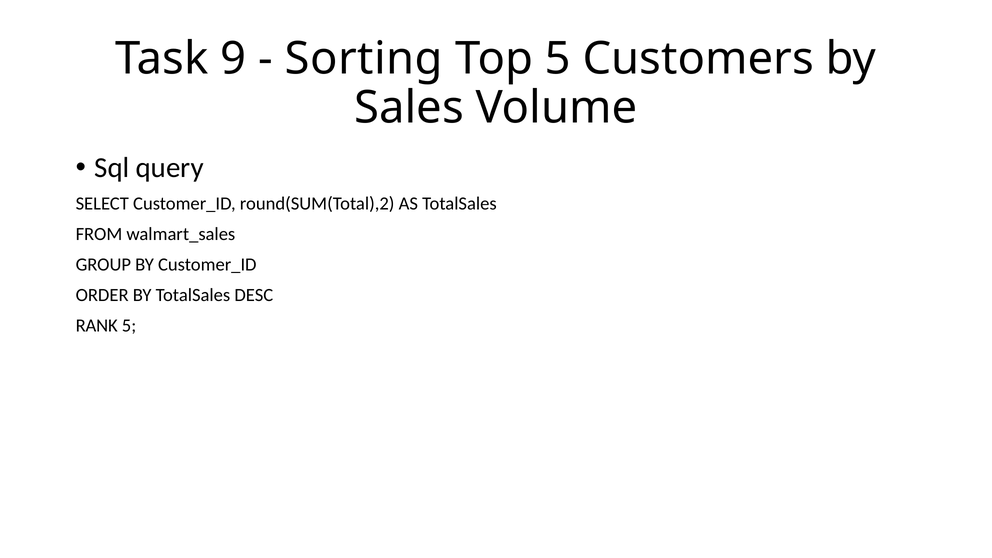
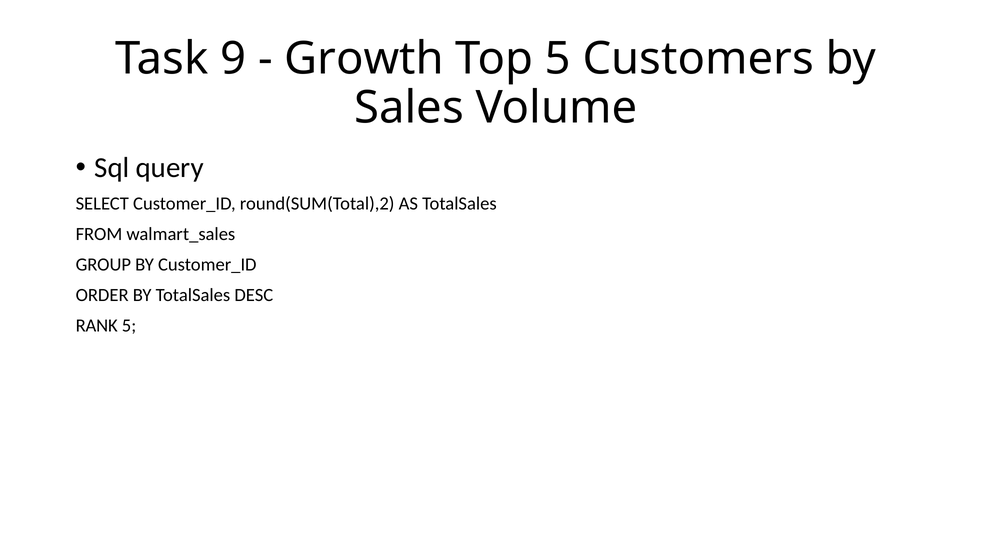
Sorting: Sorting -> Growth
